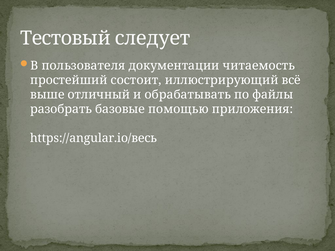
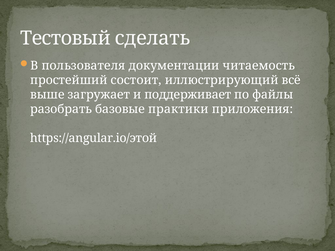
следует: следует -> сделать
отличный: отличный -> загружает
обрабатывать: обрабатывать -> поддерживает
помощью: помощью -> практики
https://angular.io/весь: https://angular.io/весь -> https://angular.io/этой
